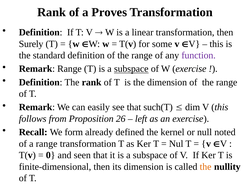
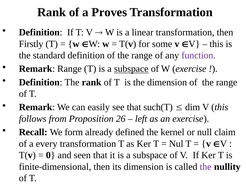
Surely: Surely -> Firstly
noted: noted -> claim
a range: range -> every
the at (206, 166) colour: orange -> purple
